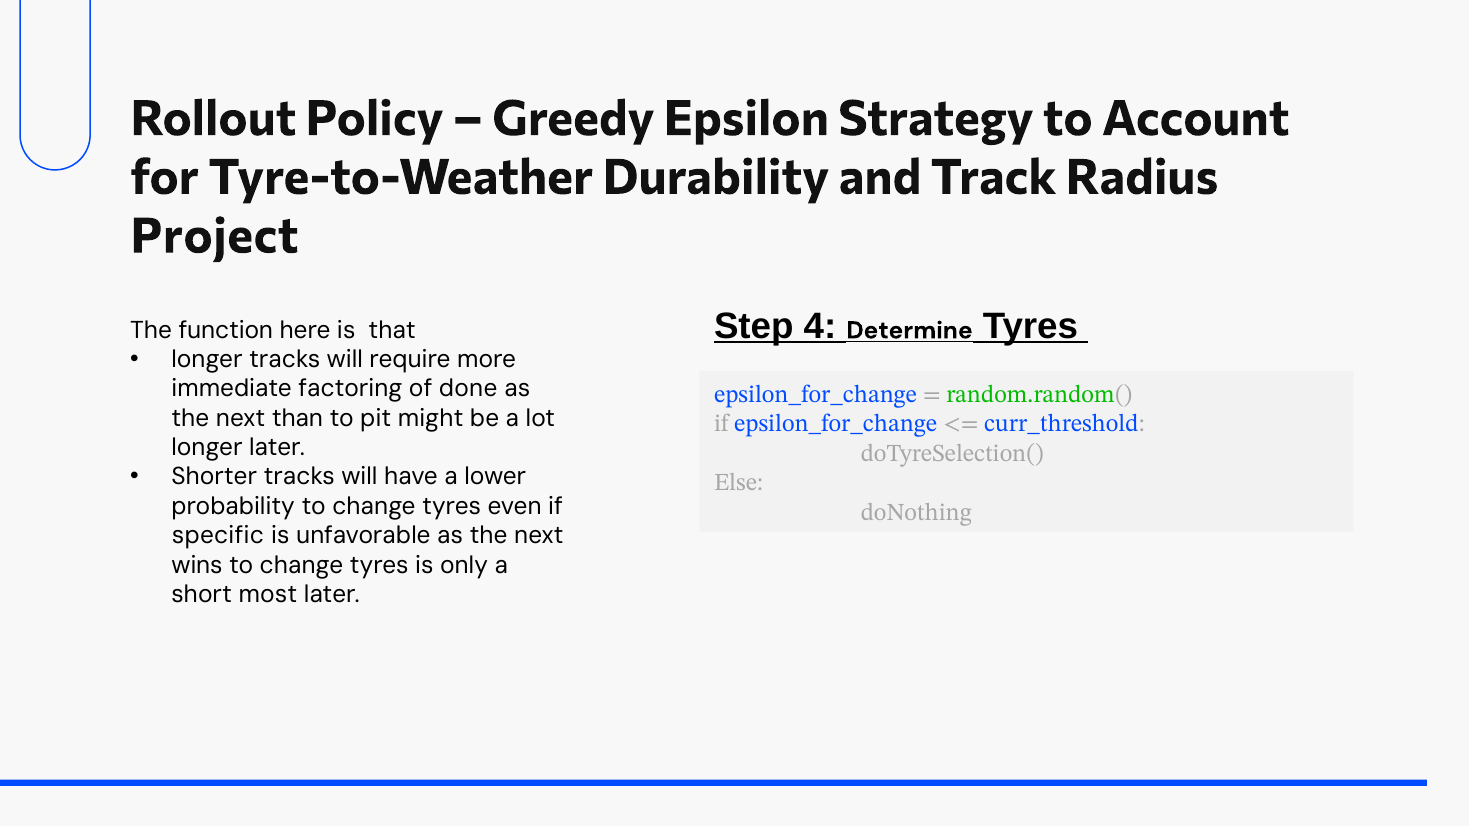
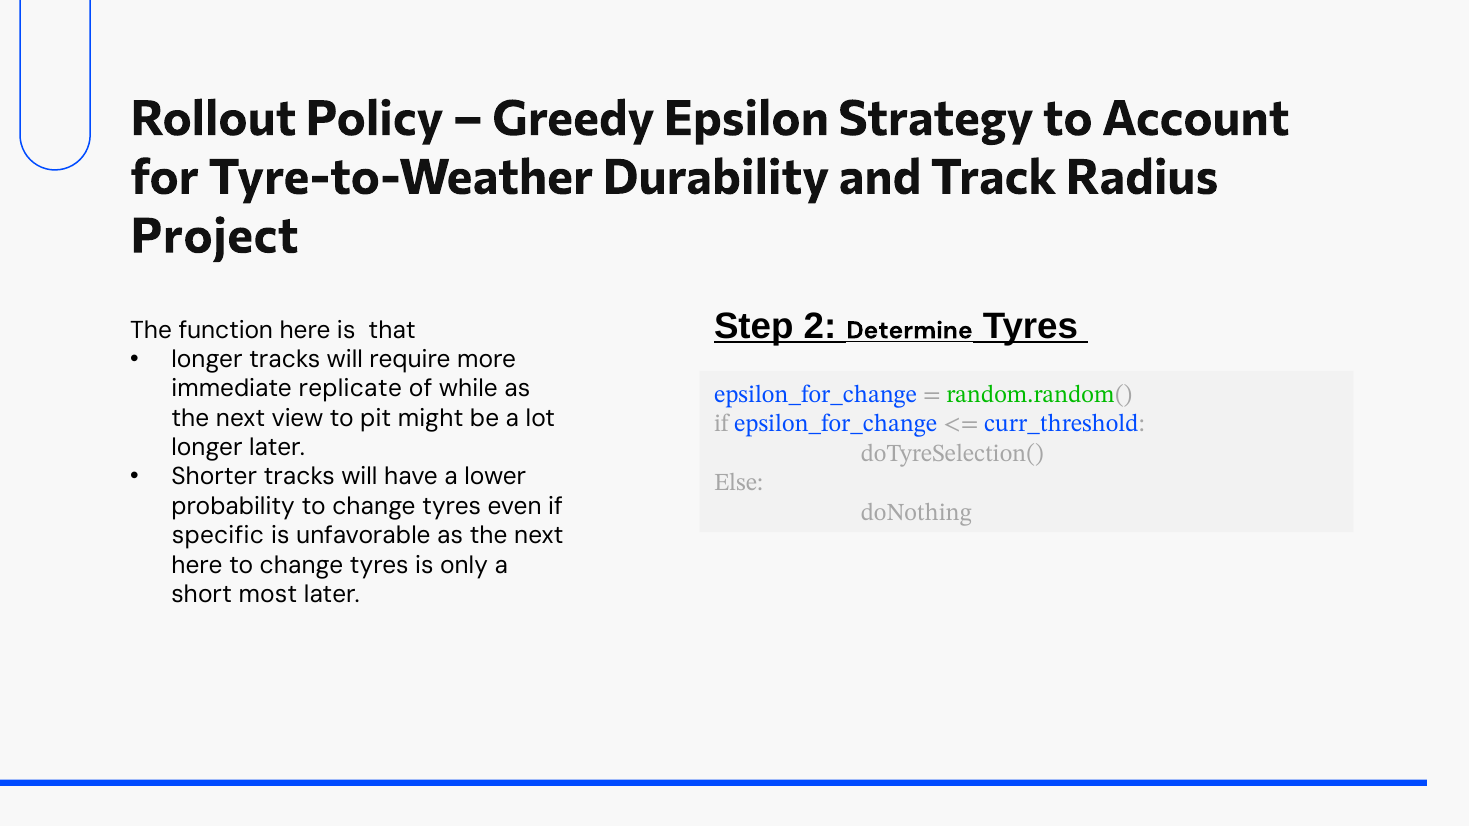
4: 4 -> 2
factoring: factoring -> replicate
done: done -> while
than: than -> view
wins at (197, 565): wins -> here
